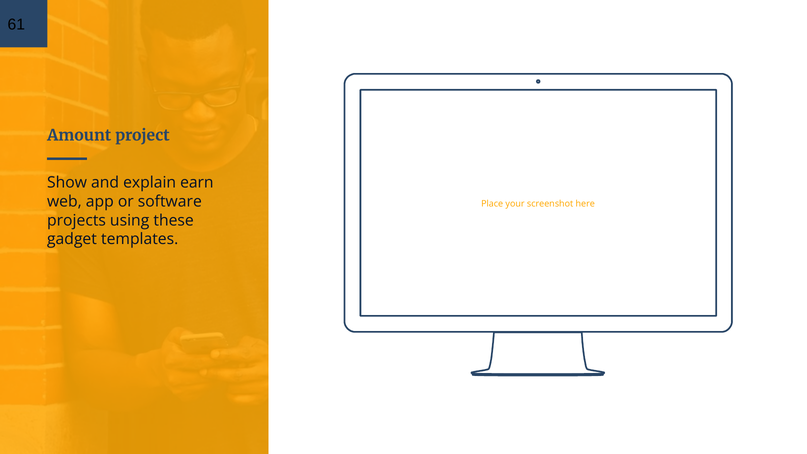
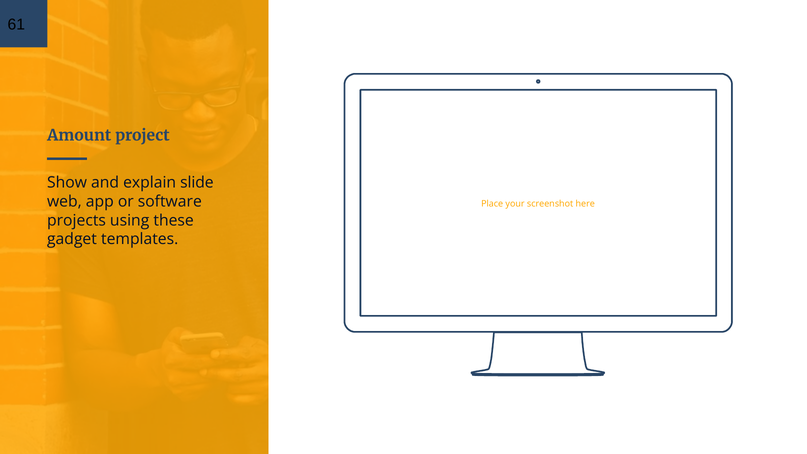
earn: earn -> slide
